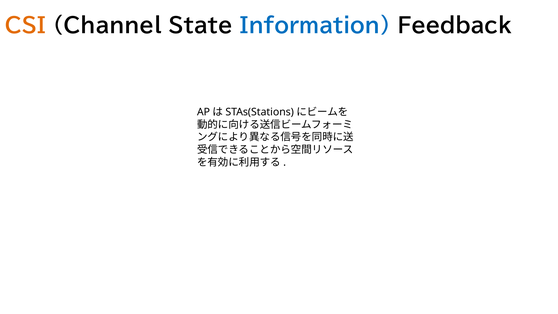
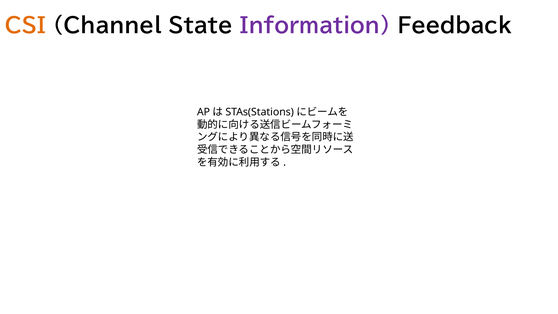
Information colour: blue -> purple
